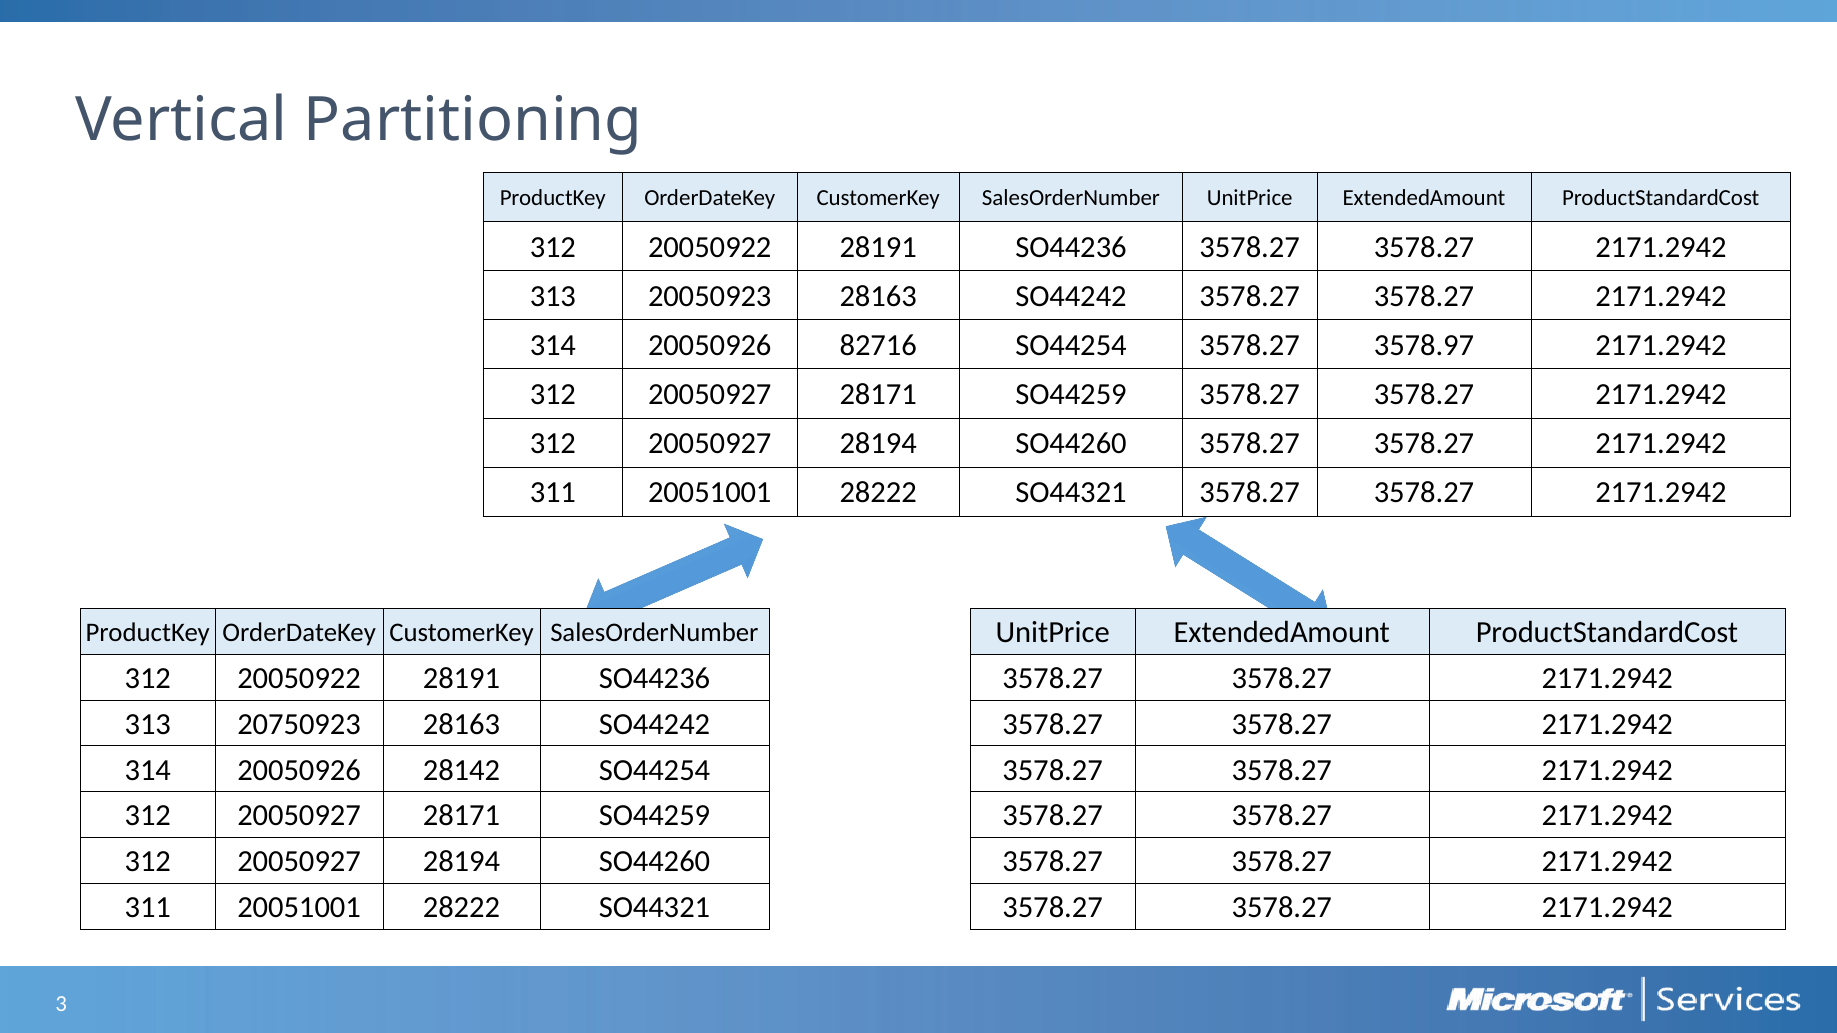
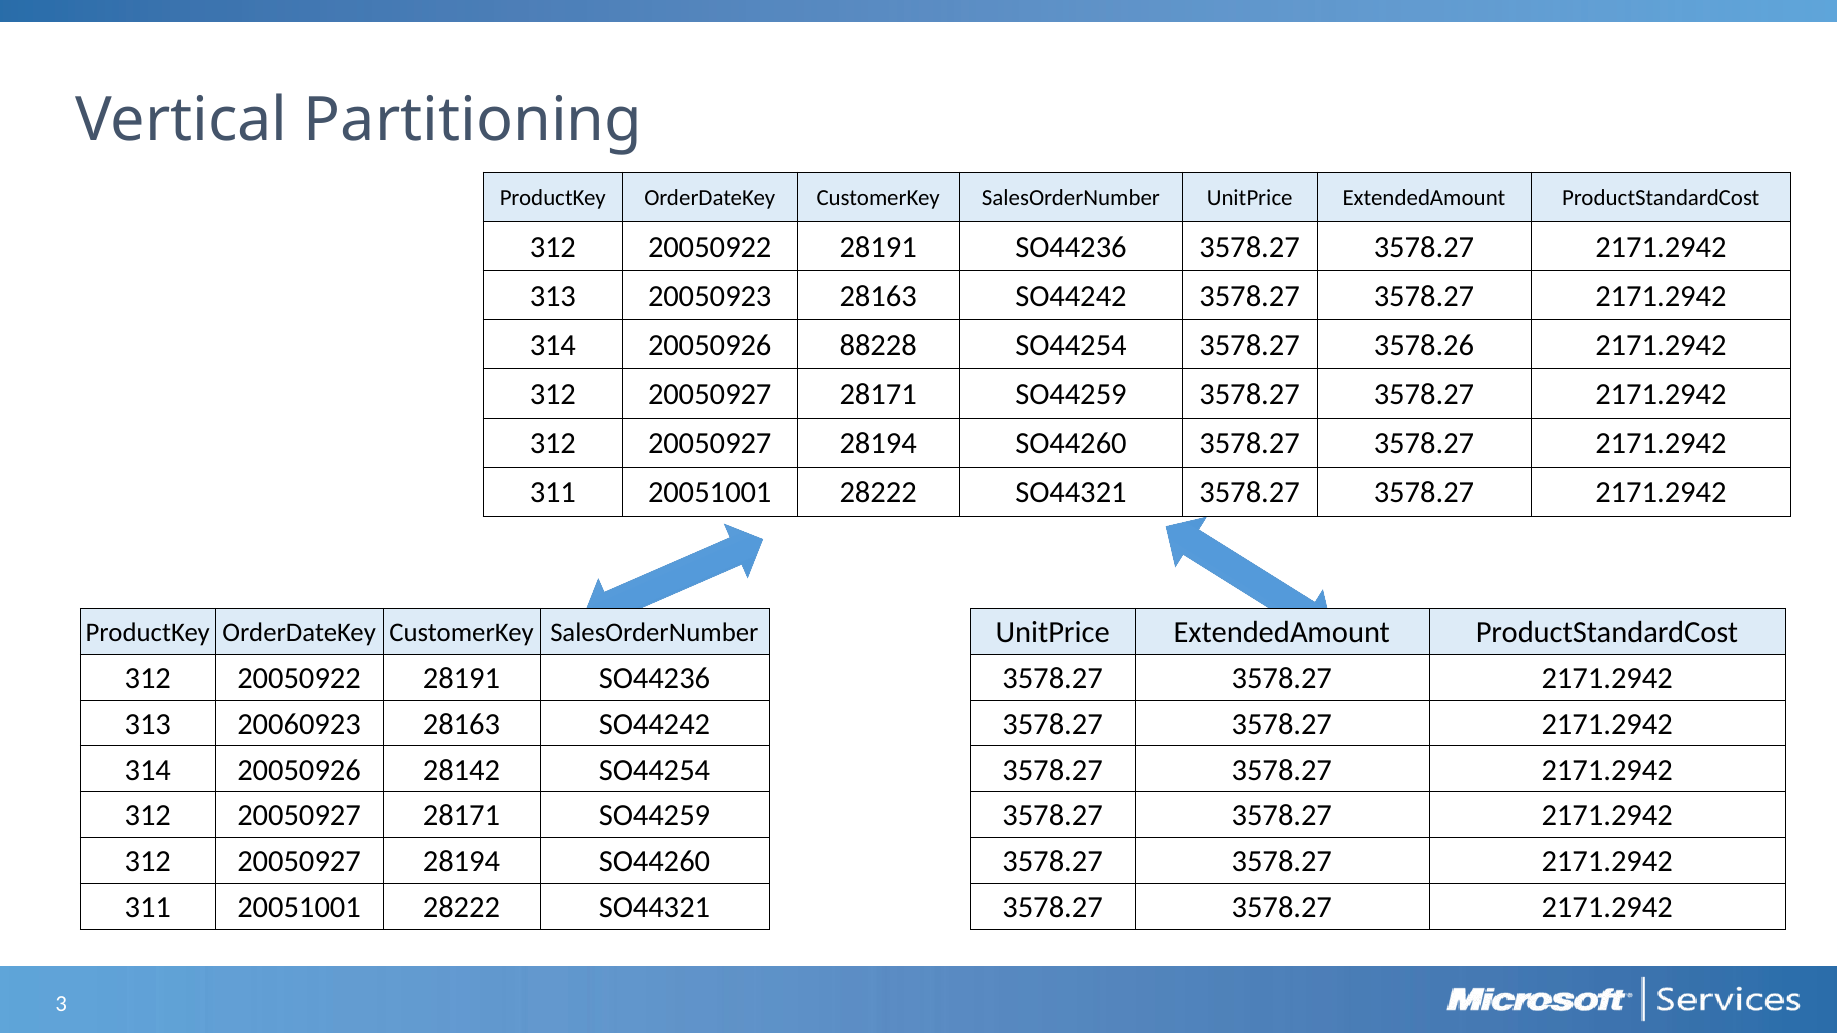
82716: 82716 -> 88228
3578.97: 3578.97 -> 3578.26
20750923: 20750923 -> 20060923
